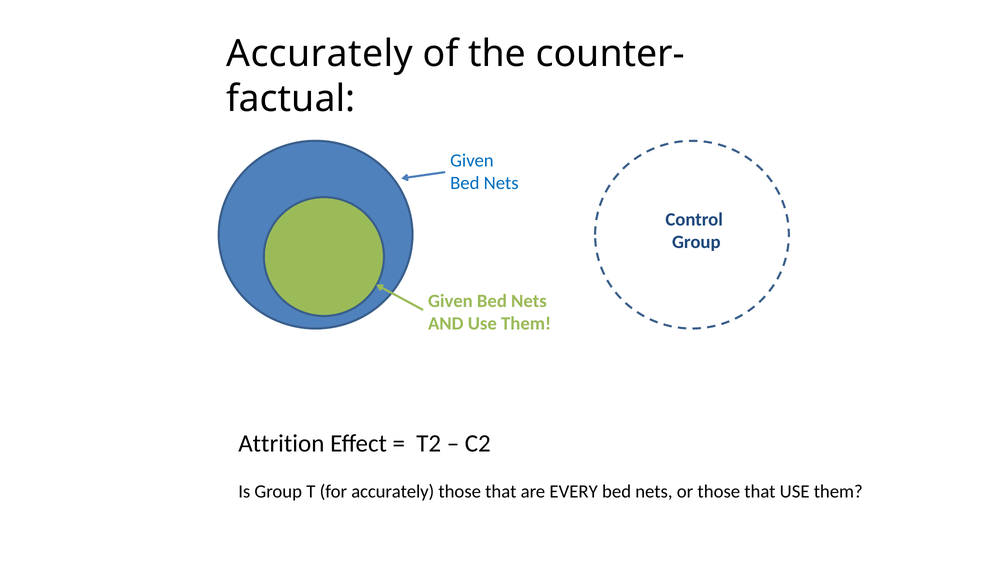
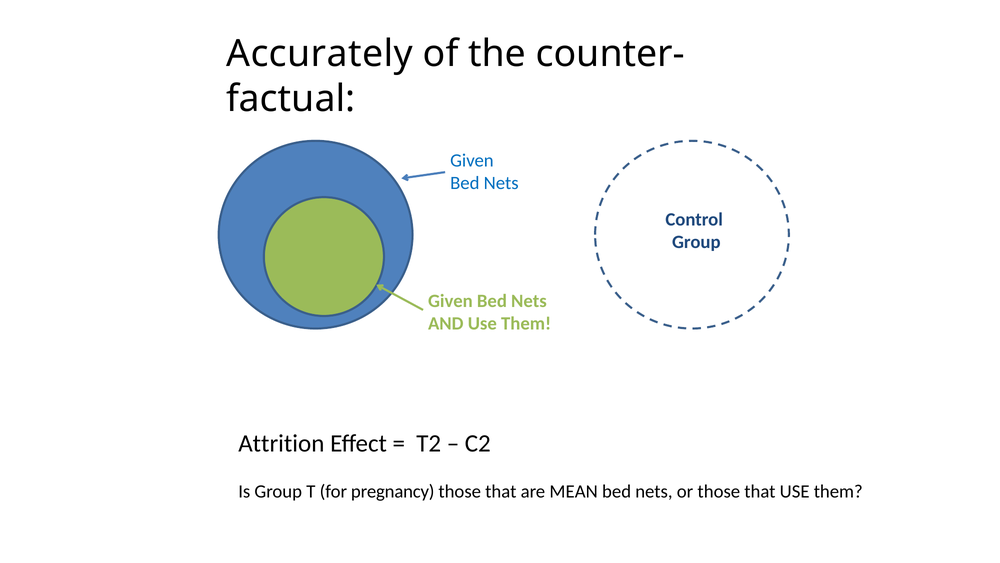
for accurately: accurately -> pregnancy
EVERY: EVERY -> MEAN
